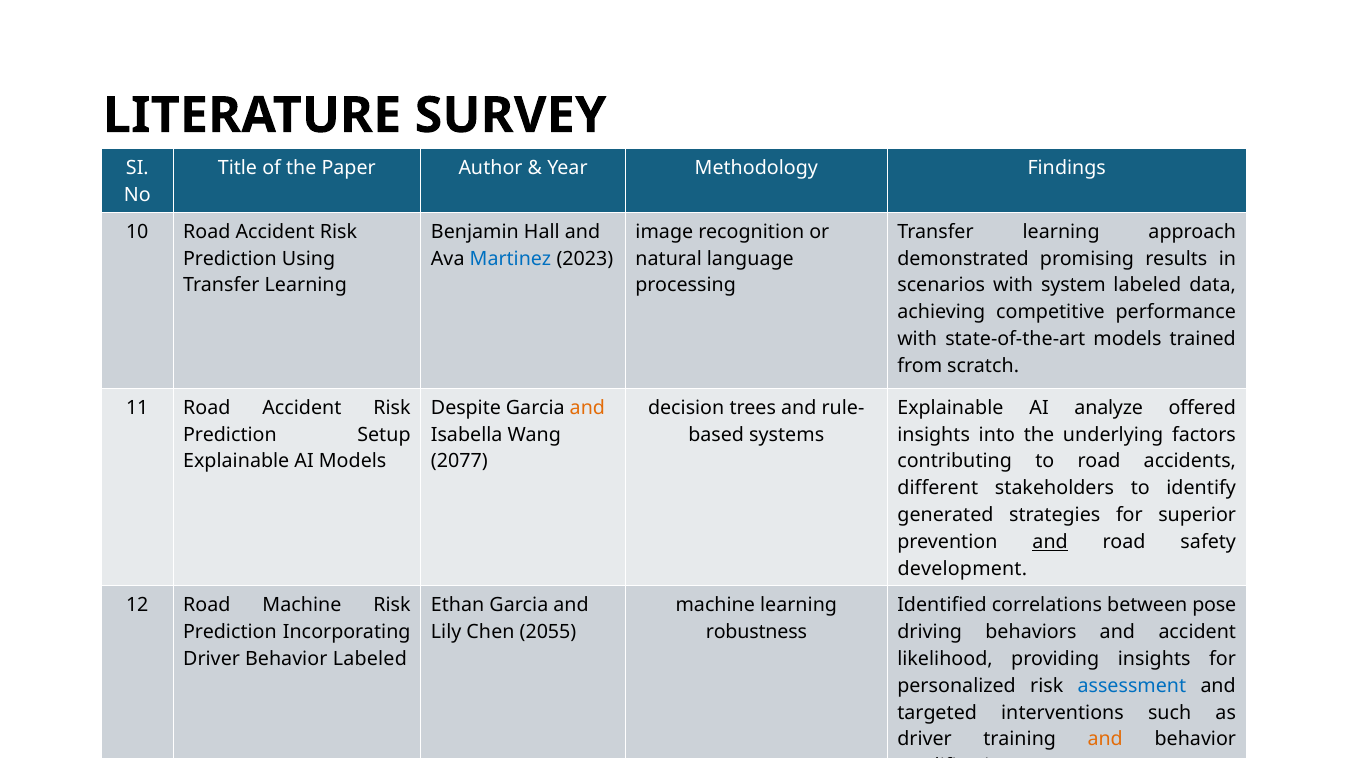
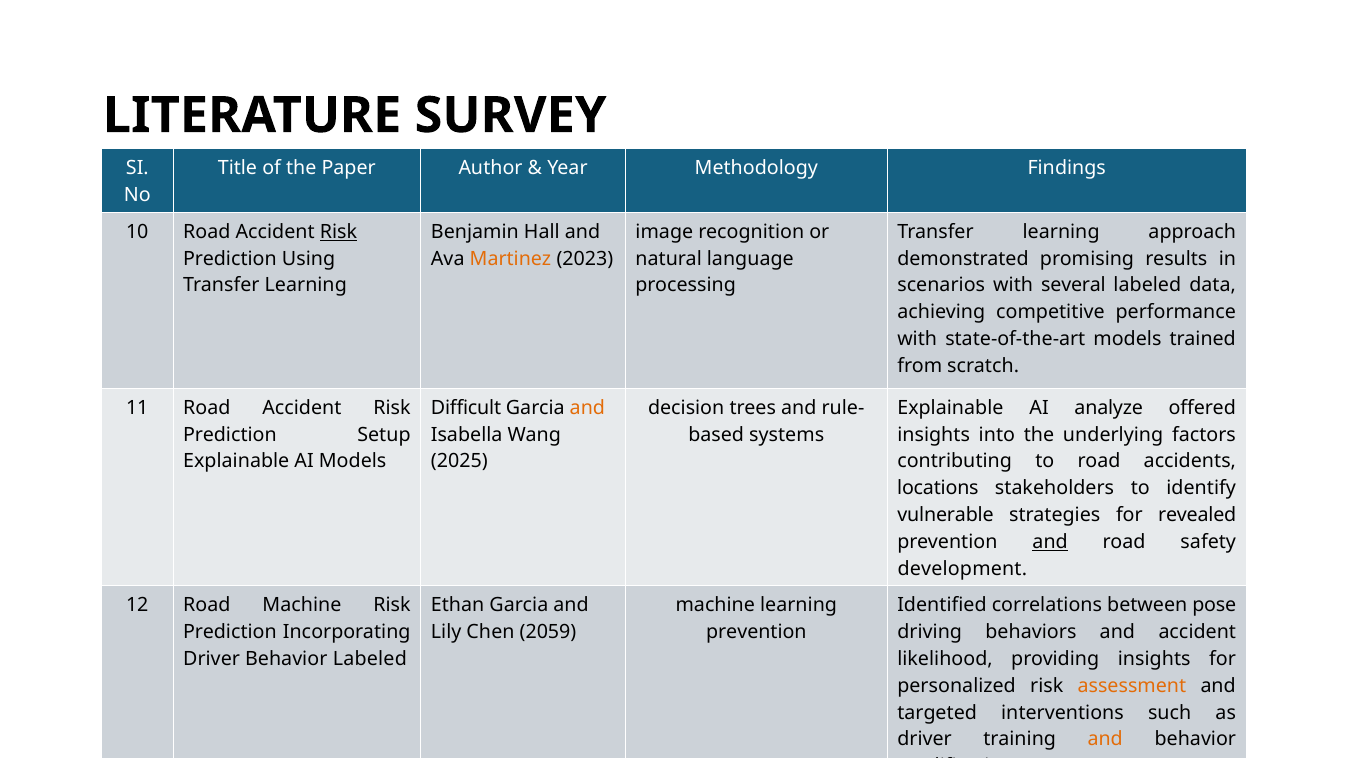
Risk at (338, 232) underline: none -> present
Martinez colour: blue -> orange
system: system -> several
Despite: Despite -> Difficult
2077: 2077 -> 2025
different: different -> locations
generated: generated -> vulnerable
superior: superior -> revealed
2055: 2055 -> 2059
robustness at (756, 632): robustness -> prevention
assessment colour: blue -> orange
